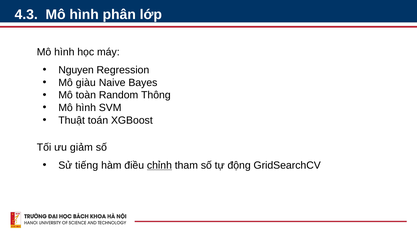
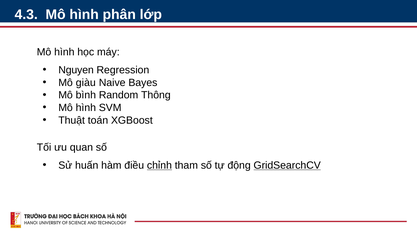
toàn: toàn -> bình
giảm: giảm -> quan
tiếng: tiếng -> huấn
GridSearchCV underline: none -> present
